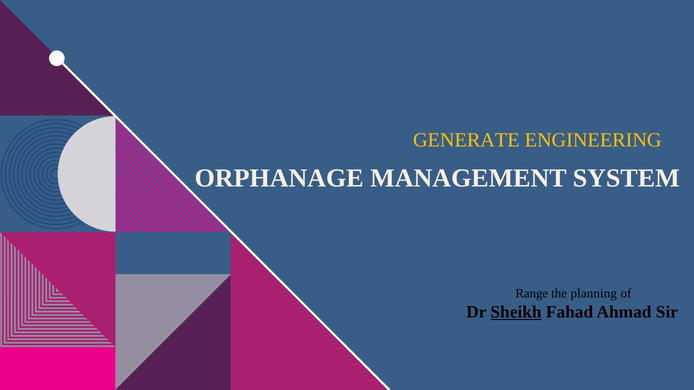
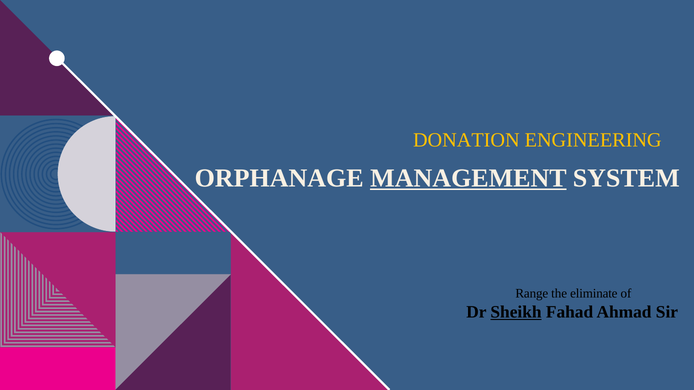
GENERATE: GENERATE -> DONATION
MANAGEMENT underline: none -> present
planning: planning -> eliminate
